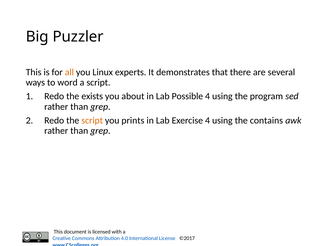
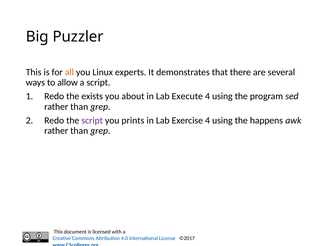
word: word -> allow
Possible: Possible -> Execute
script at (92, 120) colour: orange -> purple
contains: contains -> happens
